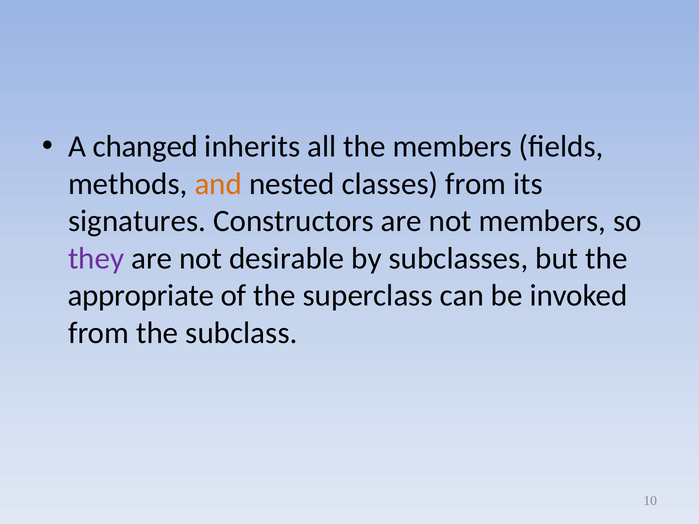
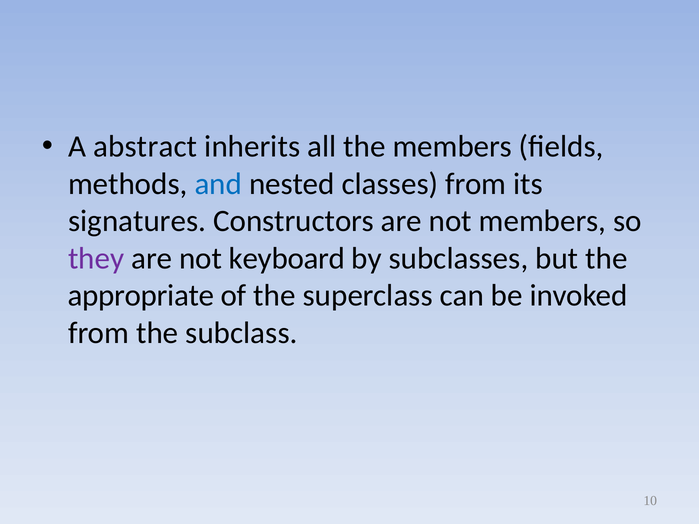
changed: changed -> abstract
and colour: orange -> blue
desirable: desirable -> keyboard
